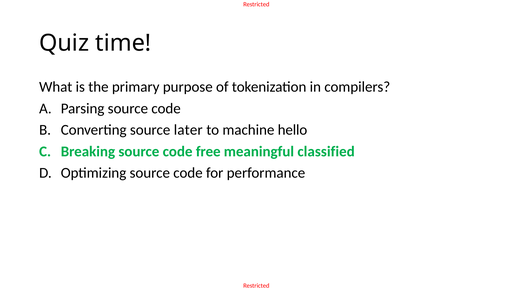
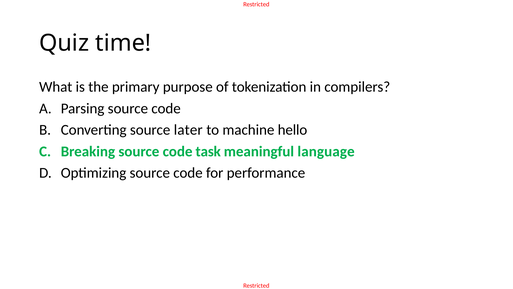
free: free -> task
classified: classified -> language
